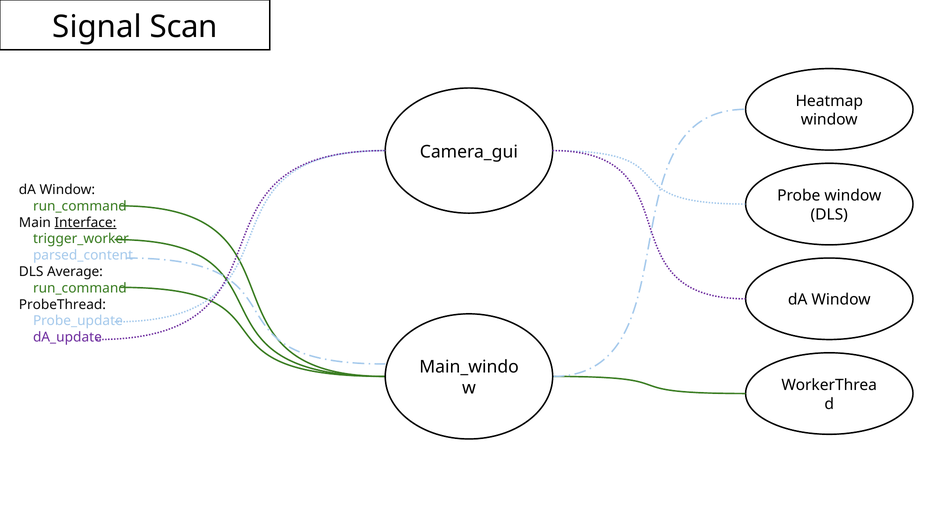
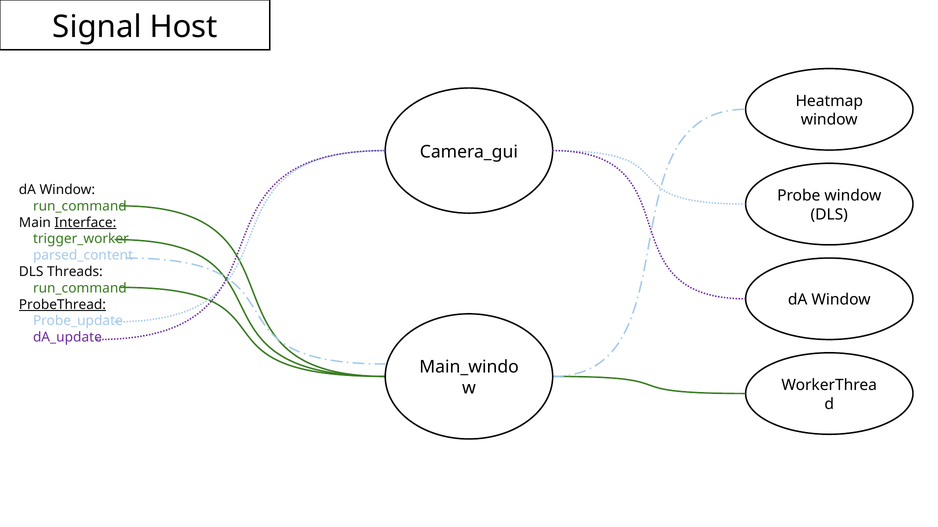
Scan: Scan -> Host
Average: Average -> Threads
ProbeThread underline: none -> present
